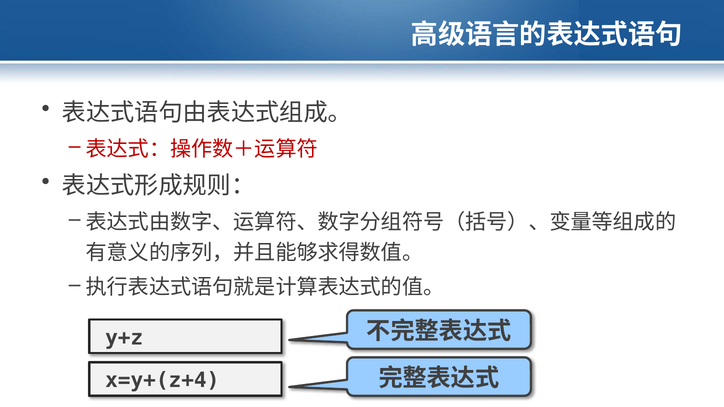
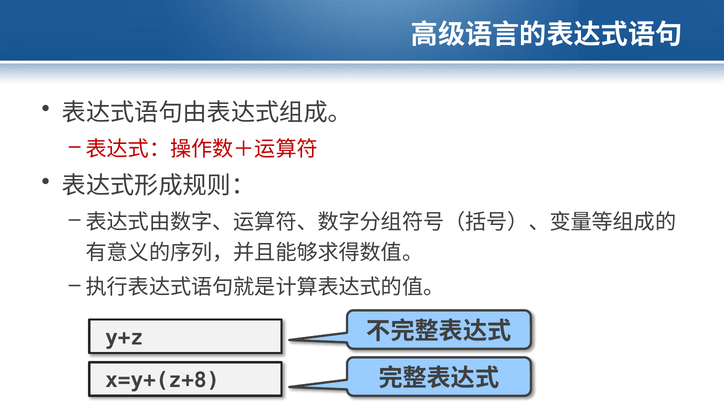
x=y+(z+4: x=y+(z+4 -> x=y+(z+8
